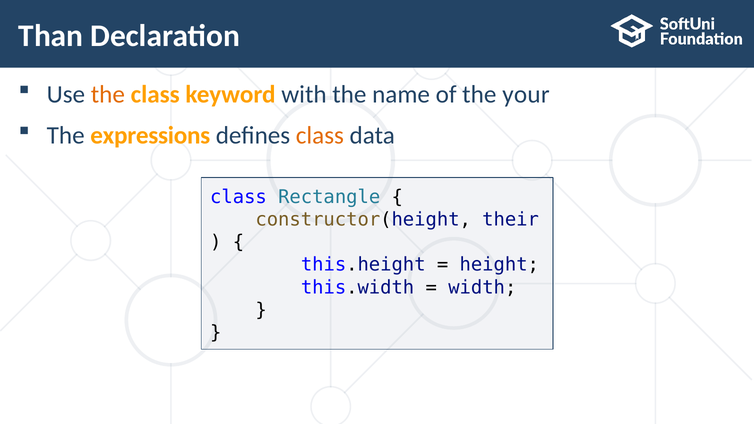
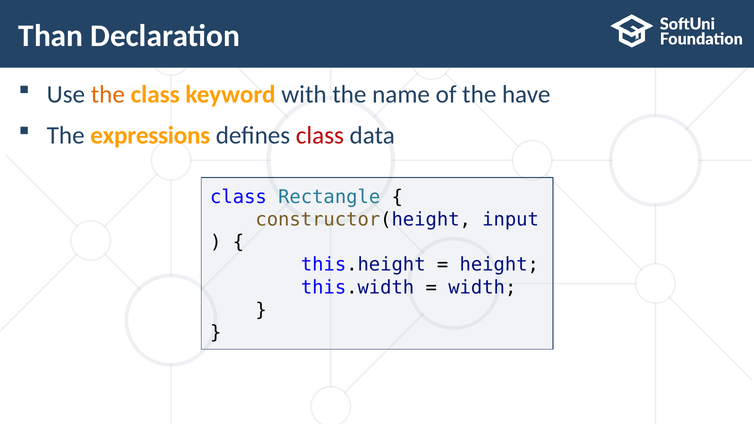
your: your -> have
class at (320, 136) colour: orange -> red
their: their -> input
